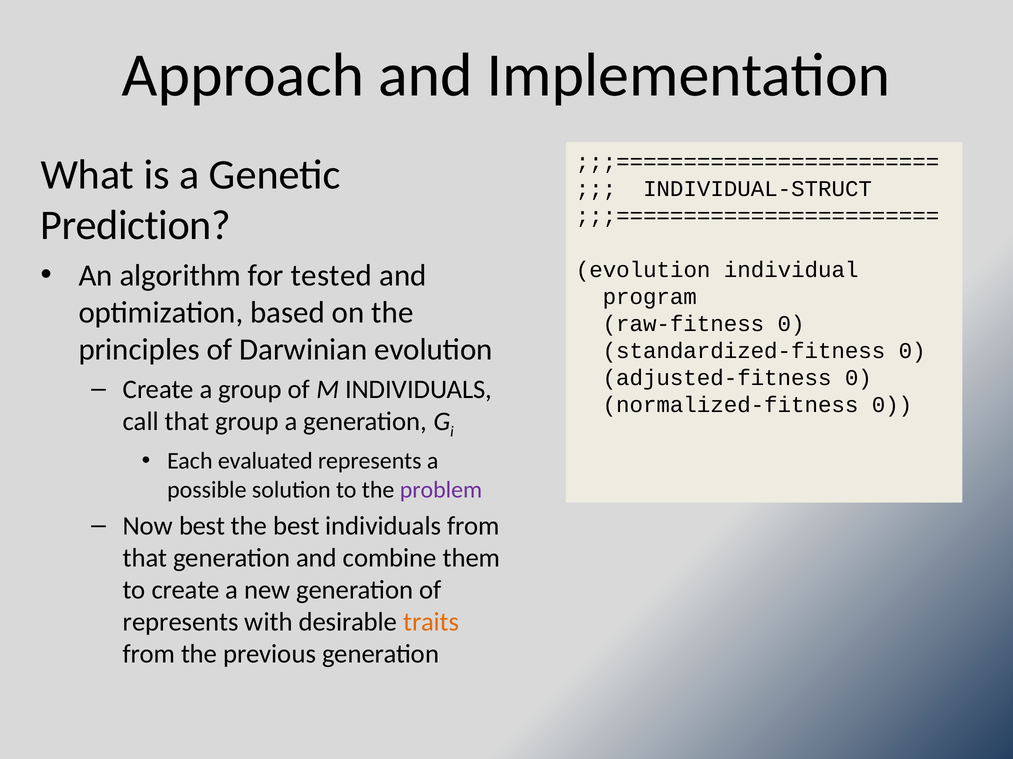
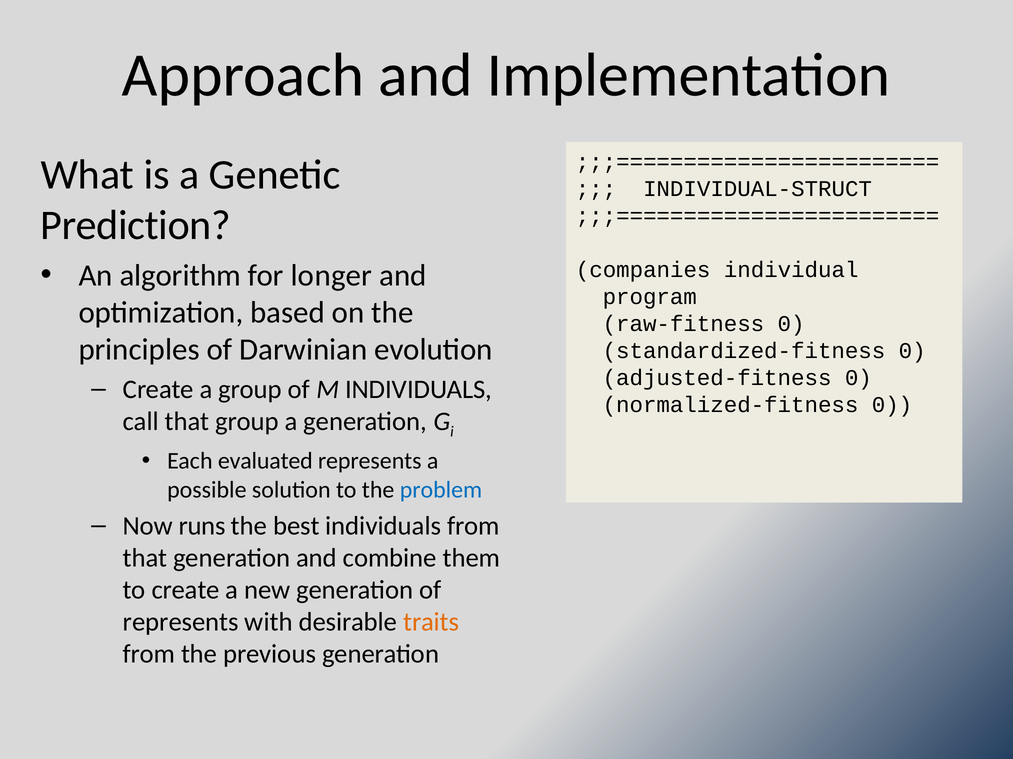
tested: tested -> longer
evolution at (643, 270): evolution -> companies
problem colour: purple -> blue
Now best: best -> runs
